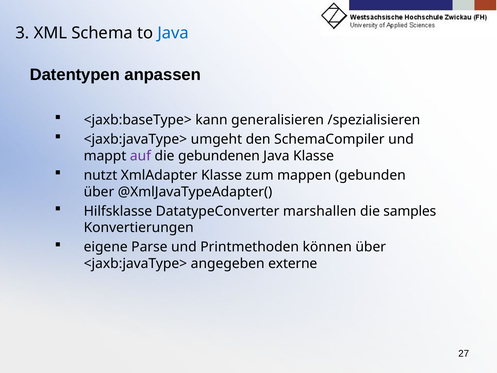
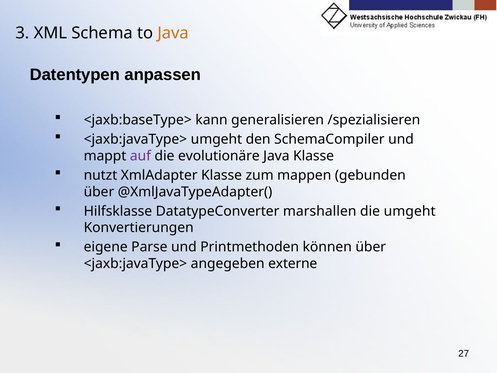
Java at (173, 33) colour: blue -> orange
gebundenen: gebundenen -> evolutionäre
die samples: samples -> umgeht
